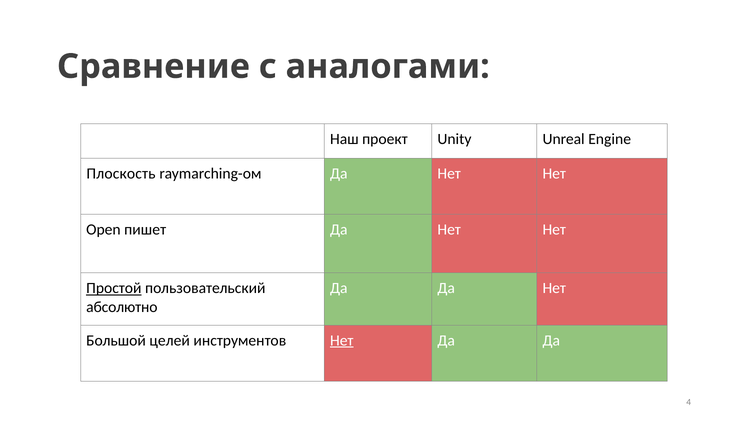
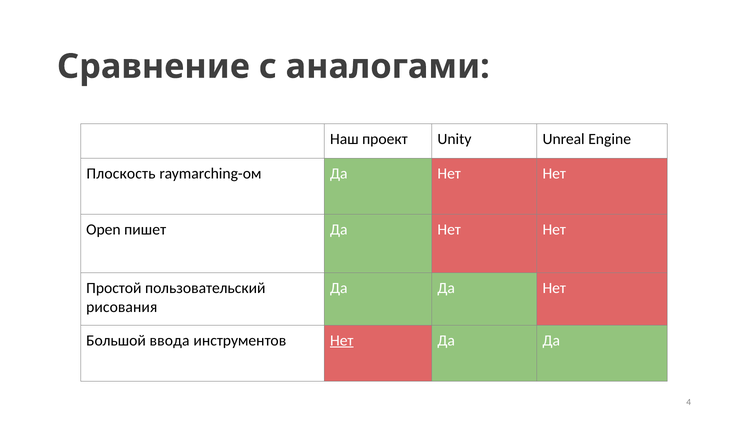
Простой underline: present -> none
абсолютно: абсолютно -> рисования
целей: целей -> ввода
